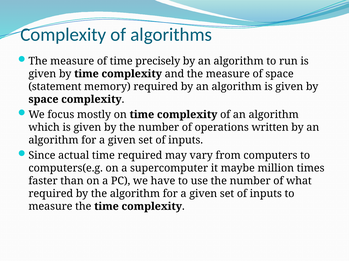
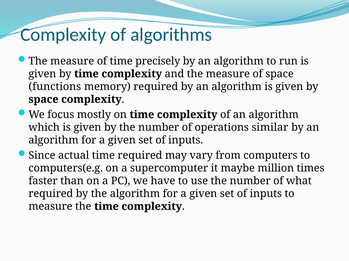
statement: statement -> functions
written: written -> similar
